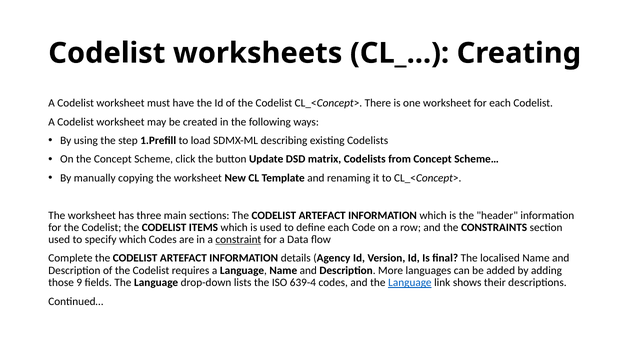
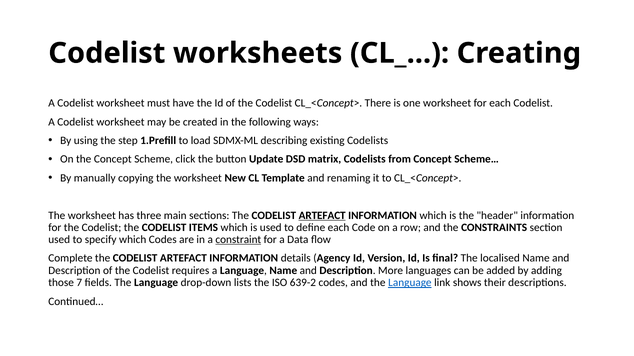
ARTEFACT at (322, 216) underline: none -> present
9: 9 -> 7
639-4: 639-4 -> 639-2
